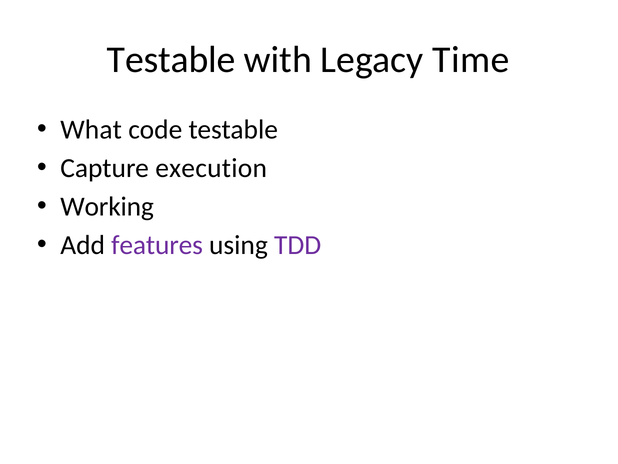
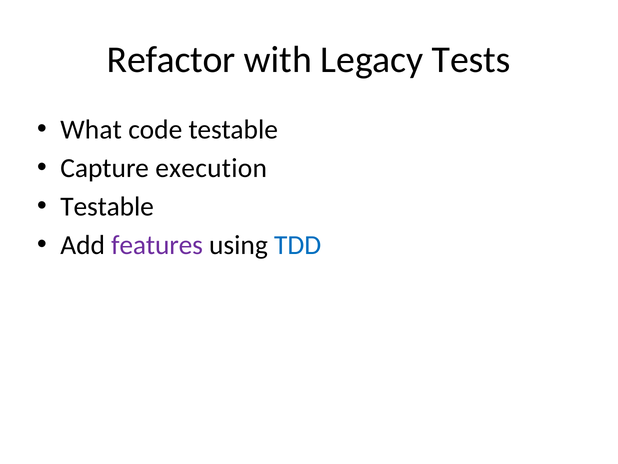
Testable at (171, 60): Testable -> Refactor
Time: Time -> Tests
Working at (107, 207): Working -> Testable
TDD colour: purple -> blue
